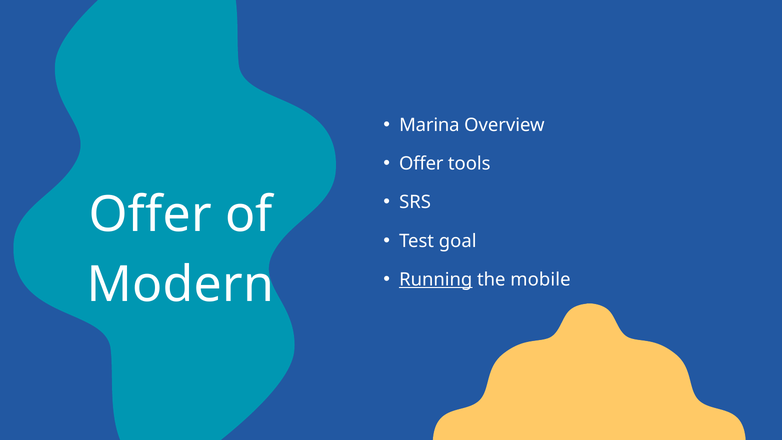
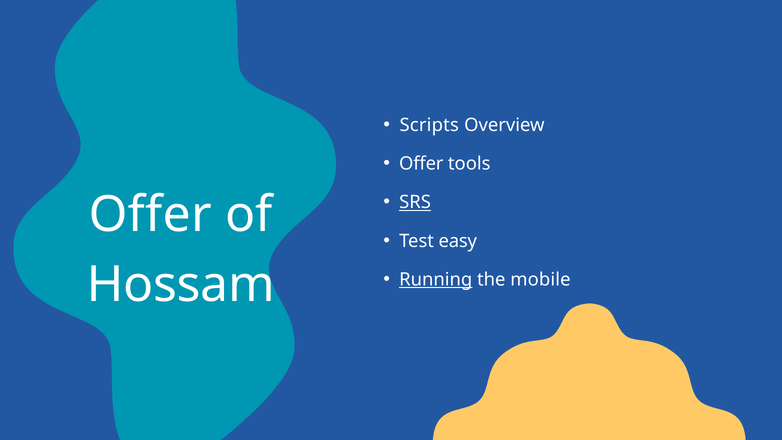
Marina: Marina -> Scripts
SRS underline: none -> present
goal: goal -> easy
Modern: Modern -> Hossam
